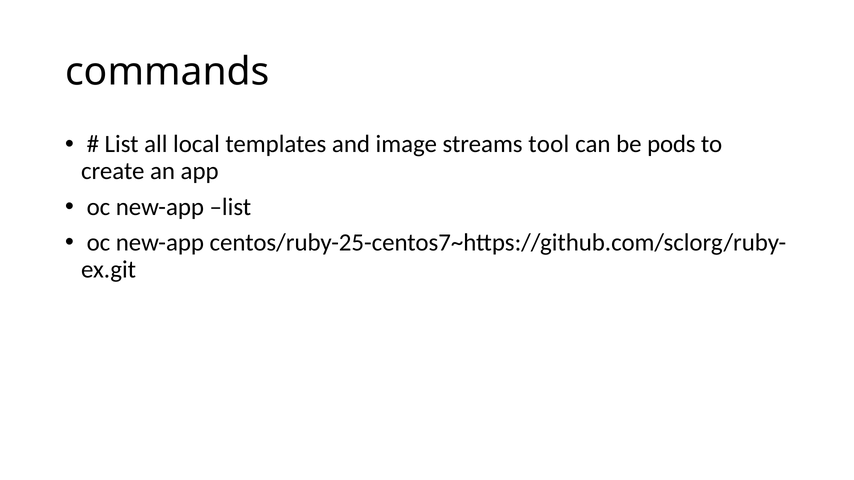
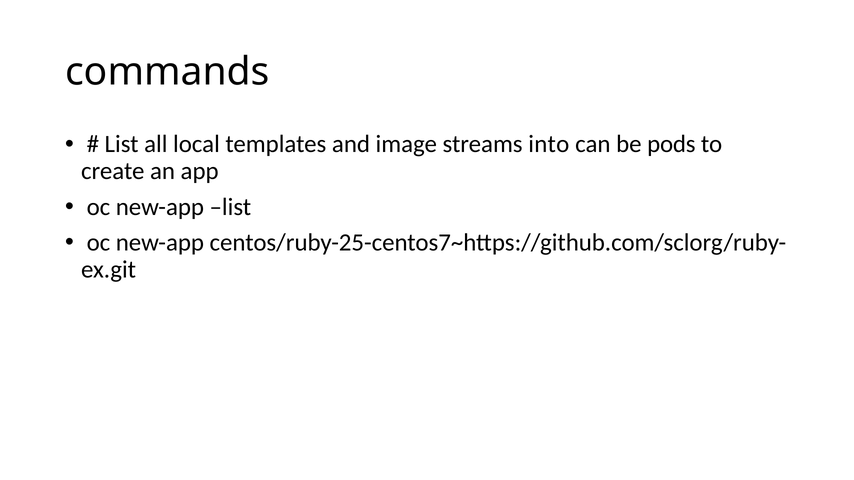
tool: tool -> into
